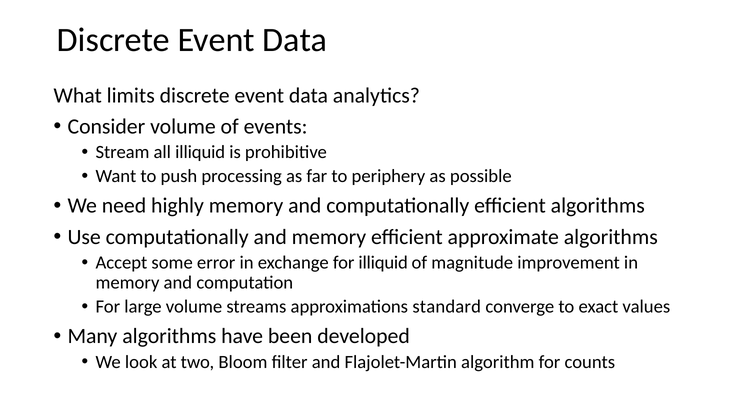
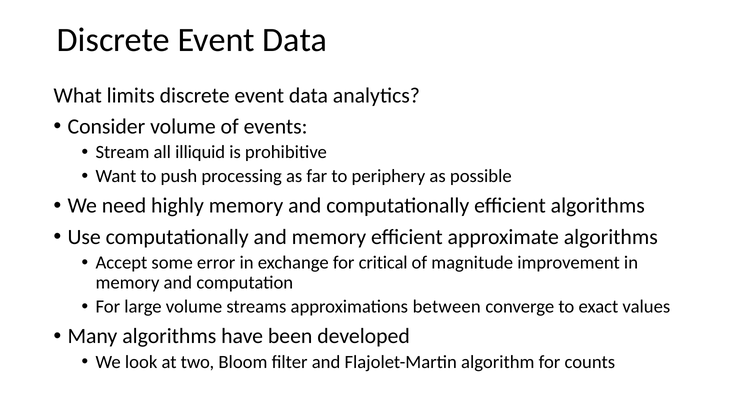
for illiquid: illiquid -> critical
standard: standard -> between
